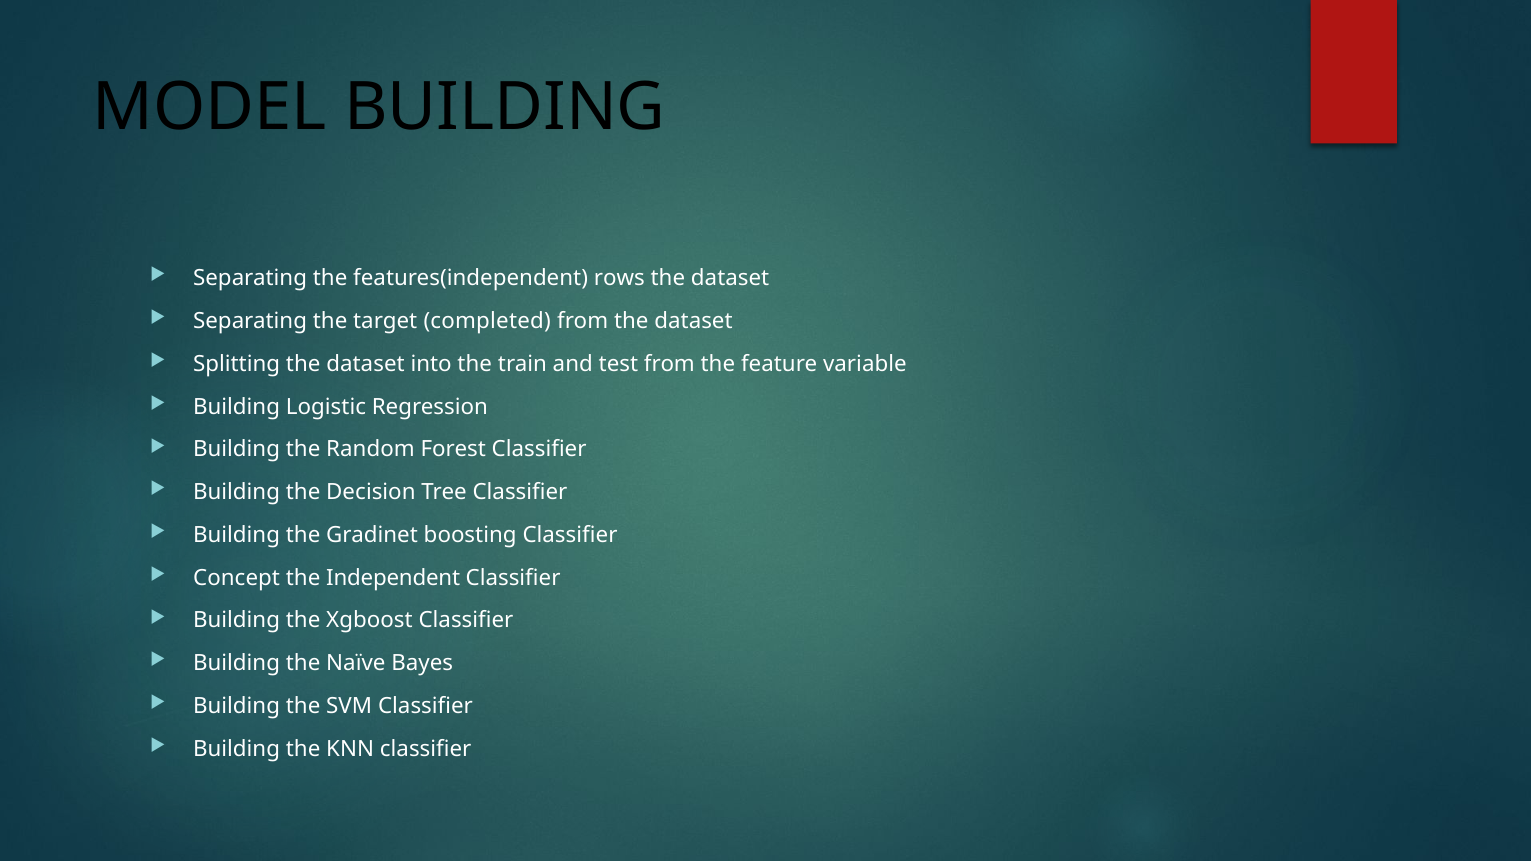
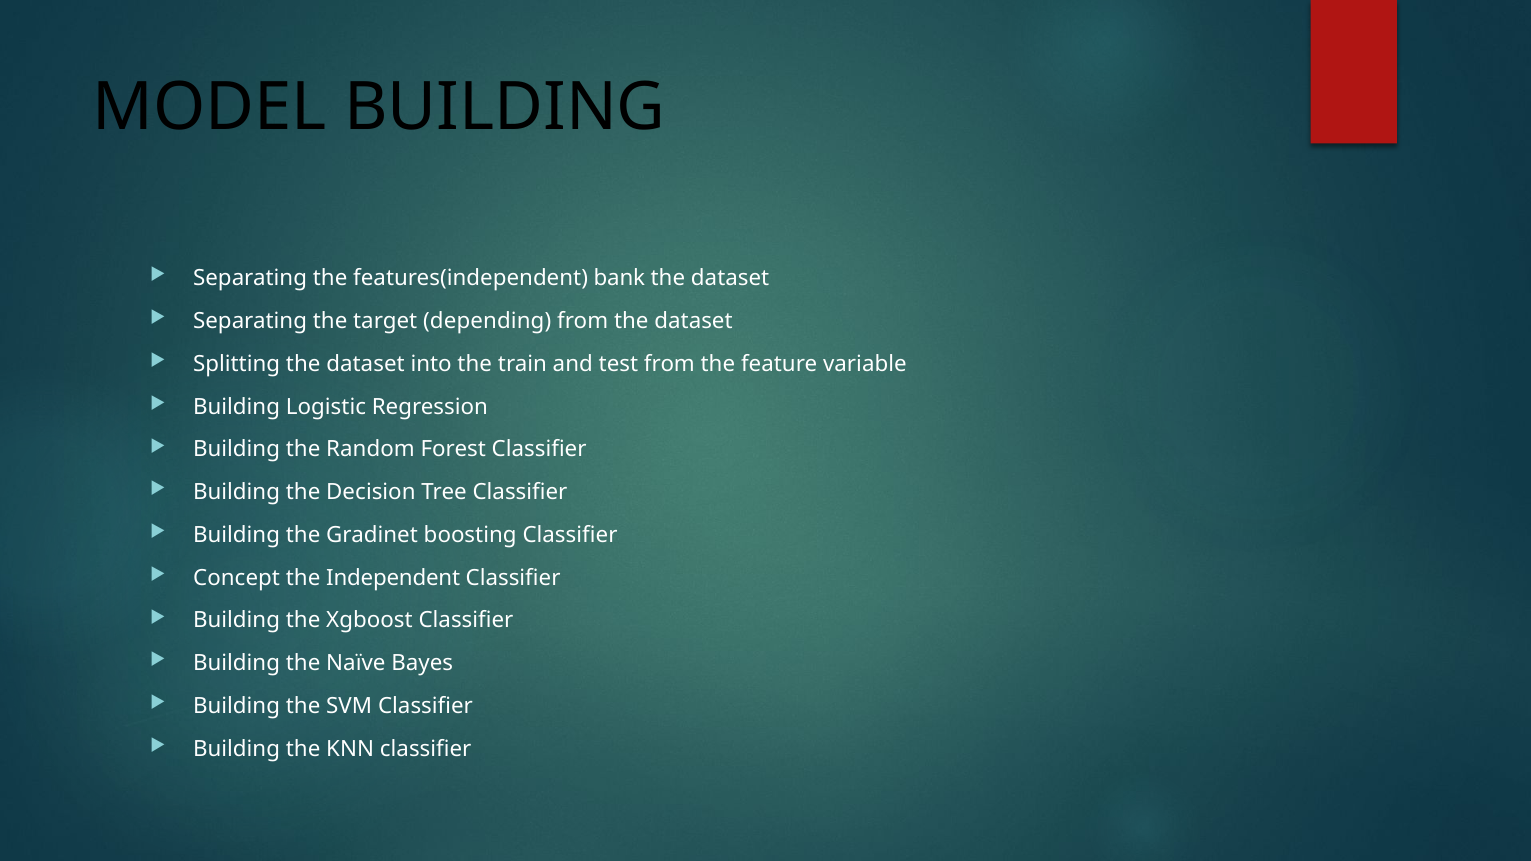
rows: rows -> bank
completed: completed -> depending
